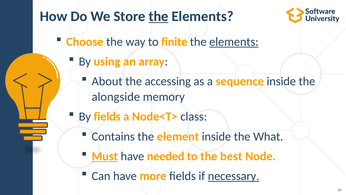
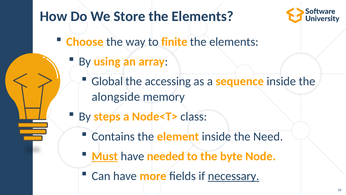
the at (159, 16) underline: present -> none
elements at (234, 42) underline: present -> none
About: About -> Global
By fields: fields -> steps
What: What -> Need
best: best -> byte
